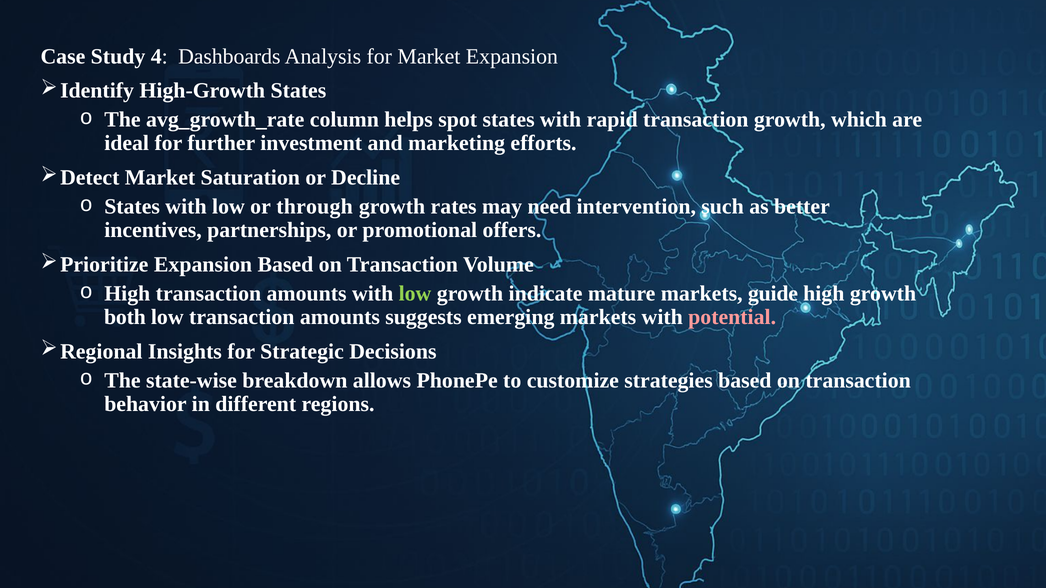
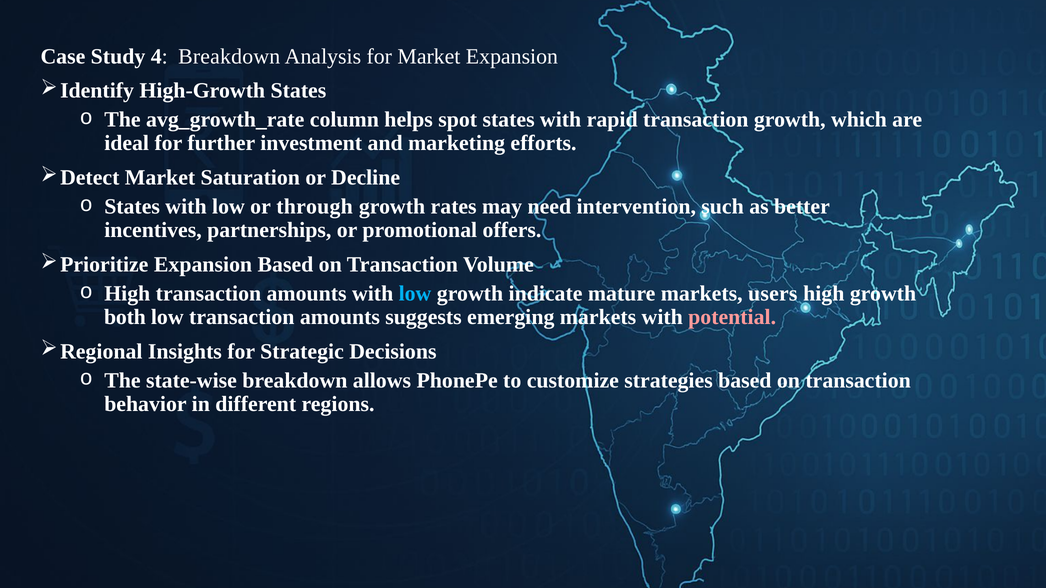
4 Dashboards: Dashboards -> Breakdown
low at (415, 294) colour: light green -> light blue
guide: guide -> users
